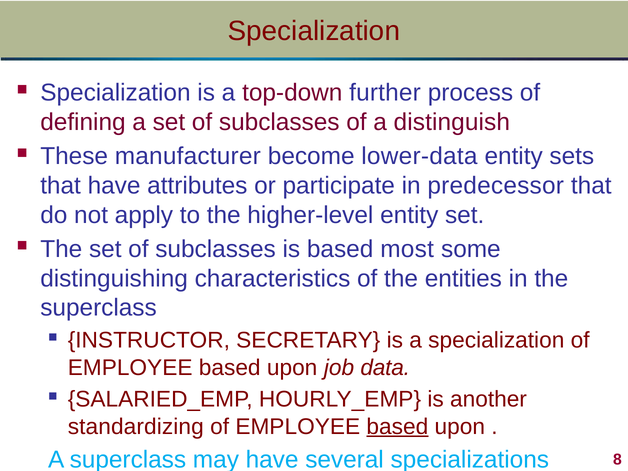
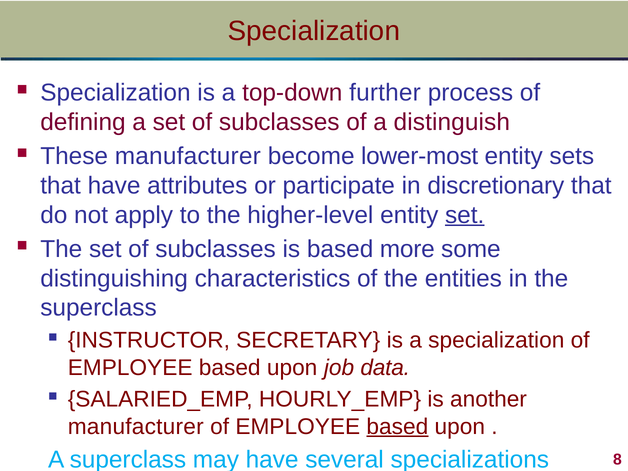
lower-data: lower-data -> lower-most
predecessor: predecessor -> discretionary
set at (465, 215) underline: none -> present
most: most -> more
standardizing at (136, 427): standardizing -> manufacturer
